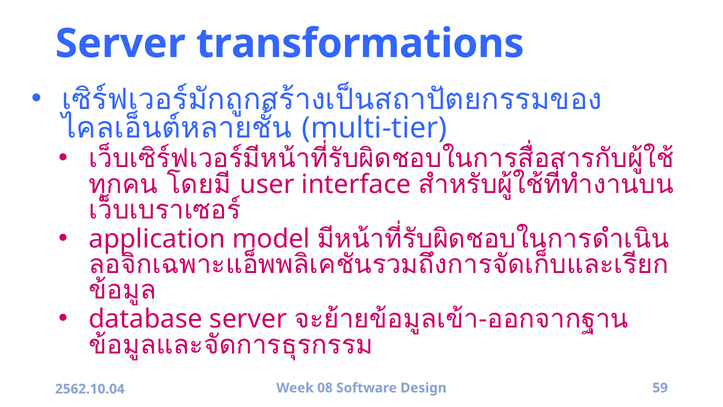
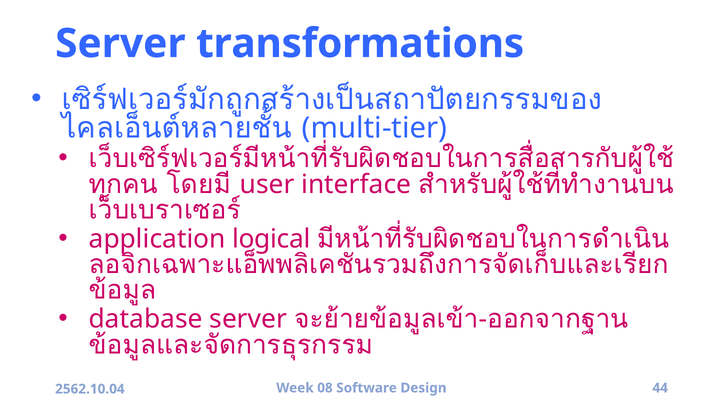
model: model -> logical
59: 59 -> 44
